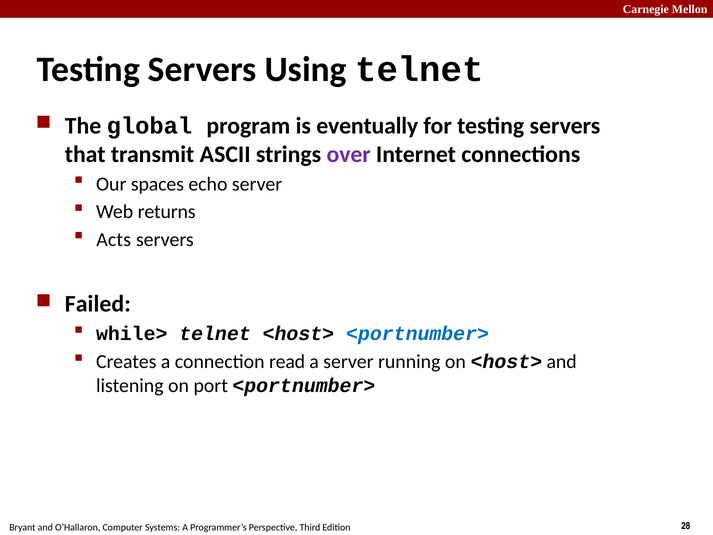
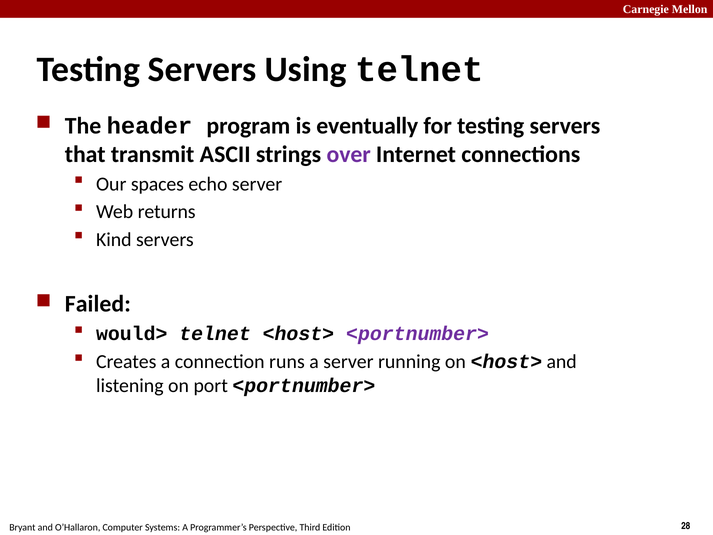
global: global -> header
Acts: Acts -> Kind
while>: while> -> would>
<portnumber> at (418, 334) colour: blue -> purple
read: read -> runs
